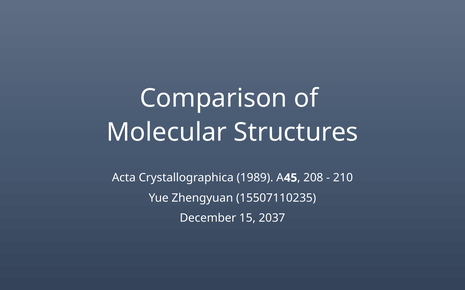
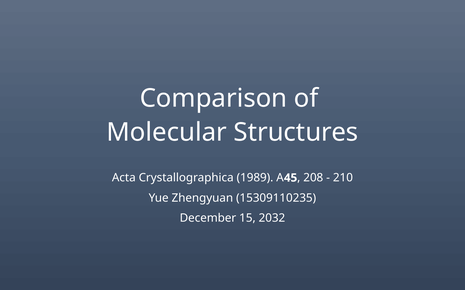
15507110235: 15507110235 -> 15309110235
2037: 2037 -> 2032
